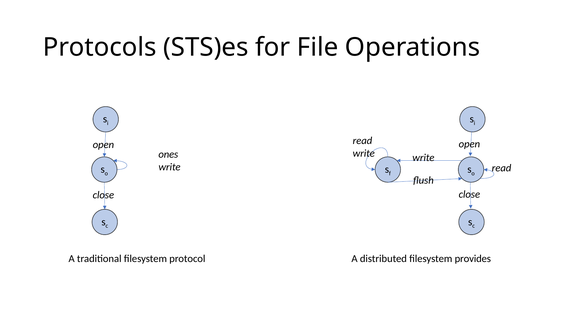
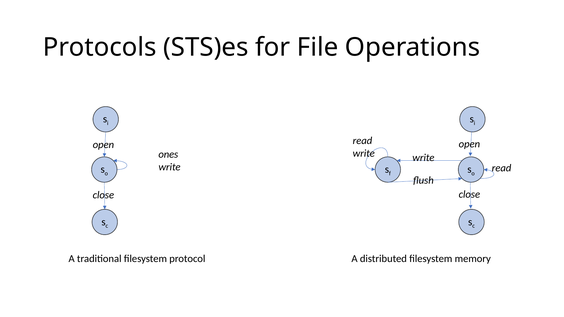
provides: provides -> memory
